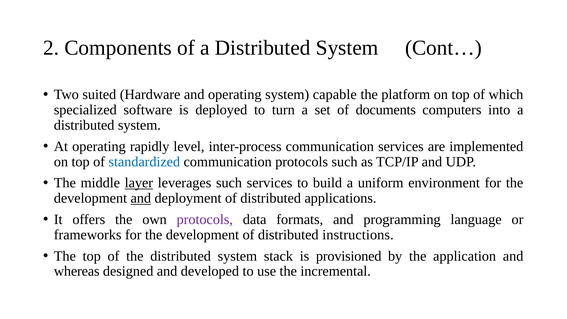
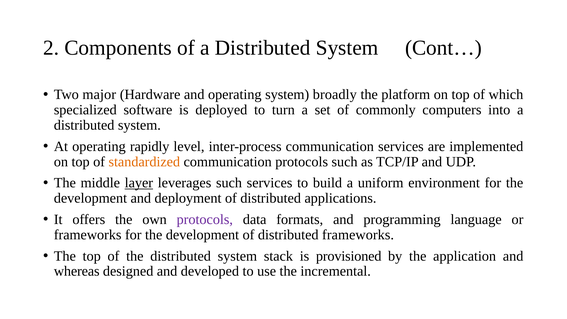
suited: suited -> major
capable: capable -> broadly
documents: documents -> commonly
standardized colour: blue -> orange
and at (141, 198) underline: present -> none
distributed instructions: instructions -> frameworks
